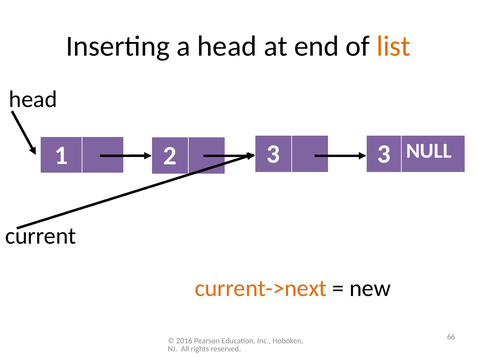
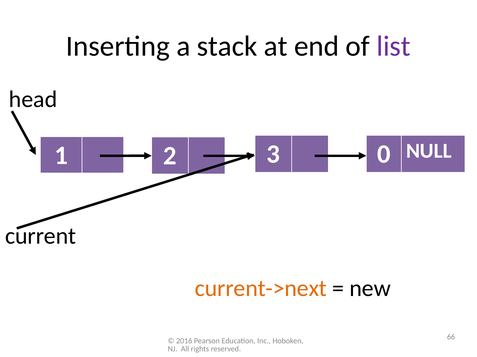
a head: head -> stack
list colour: orange -> purple
3 at (384, 155): 3 -> 0
